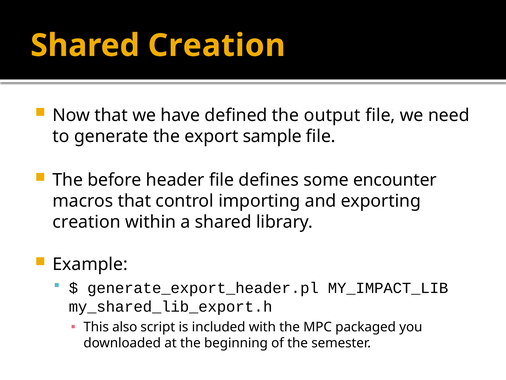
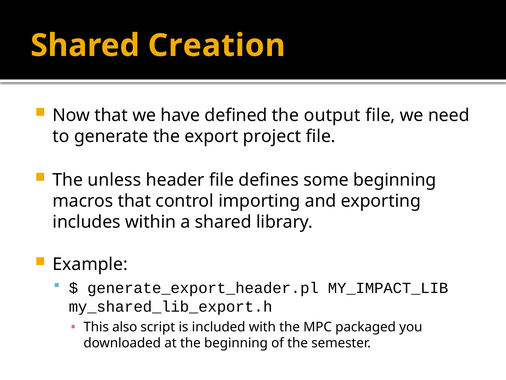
sample: sample -> project
before: before -> unless
some encounter: encounter -> beginning
creation at (87, 222): creation -> includes
